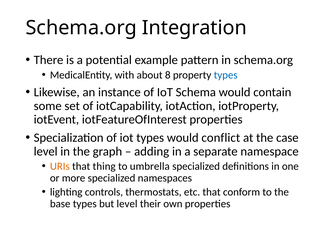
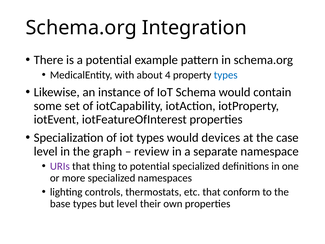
8: 8 -> 4
conflict: conflict -> devices
adding: adding -> review
URIs colour: orange -> purple
to umbrella: umbrella -> potential
